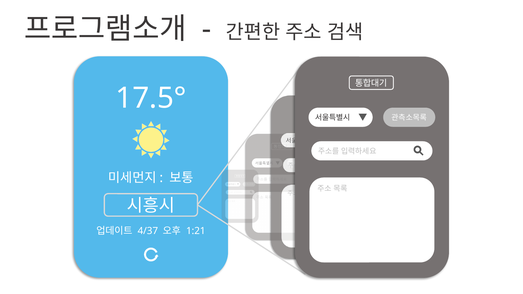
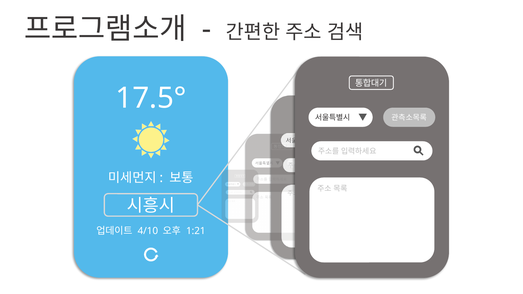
4/37: 4/37 -> 4/10
